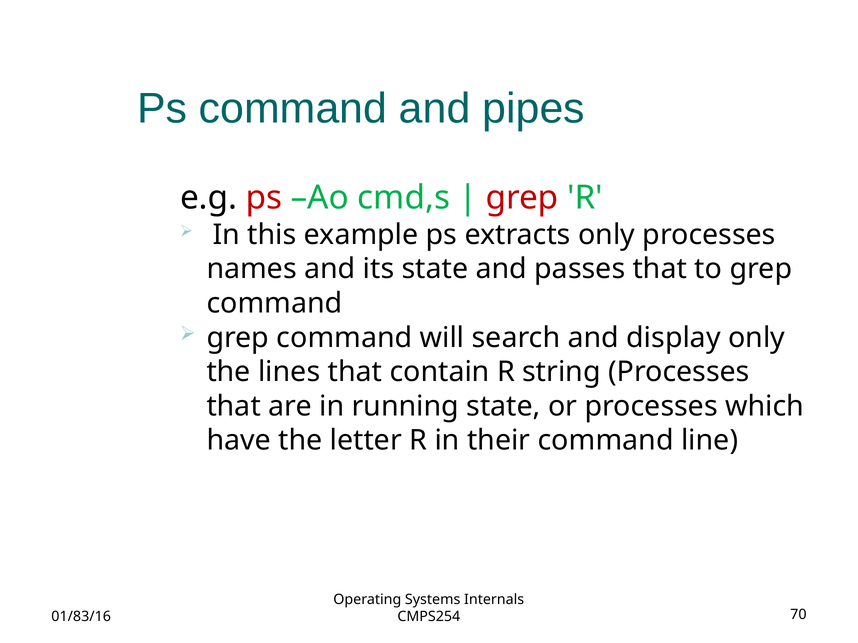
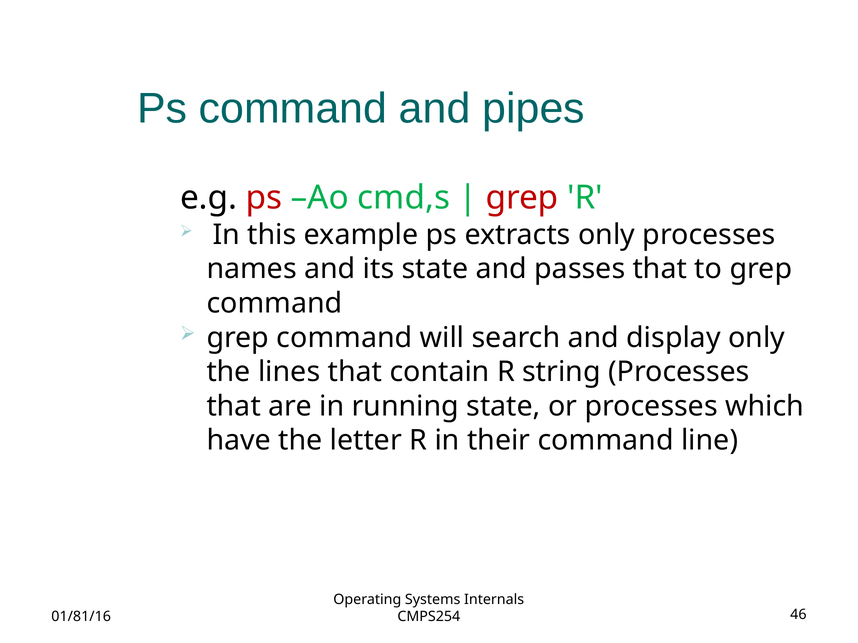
01/83/16: 01/83/16 -> 01/81/16
70: 70 -> 46
